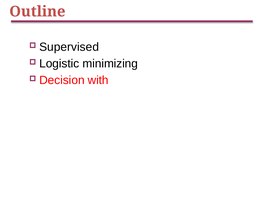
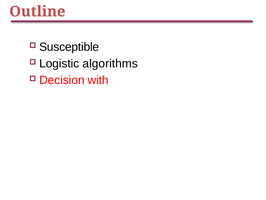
Supervised: Supervised -> Susceptible
minimizing: minimizing -> algorithms
